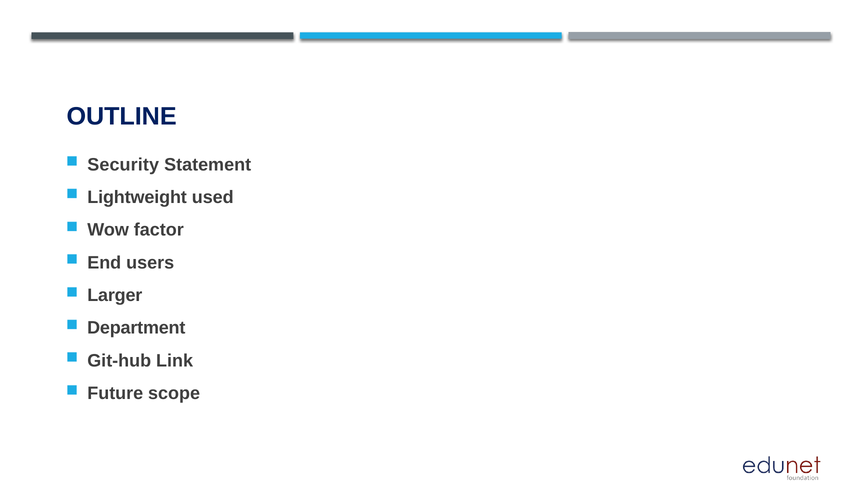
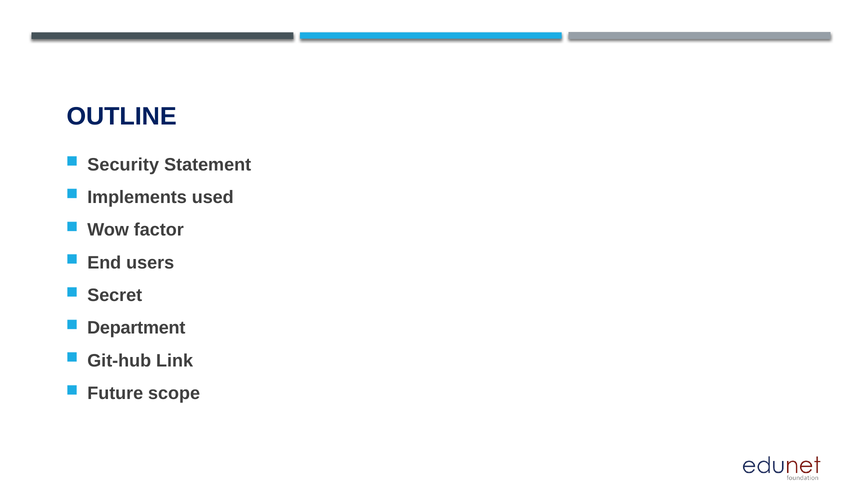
Lightweight: Lightweight -> Implements
Larger: Larger -> Secret
